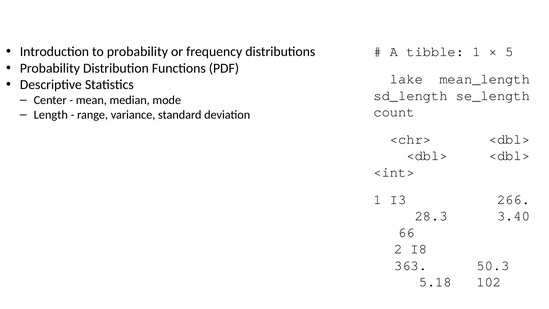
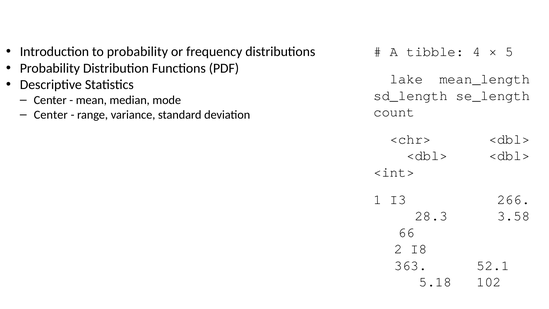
tibble 1: 1 -> 4
Length at (51, 115): Length -> Center
3.40: 3.40 -> 3.58
50.3: 50.3 -> 52.1
